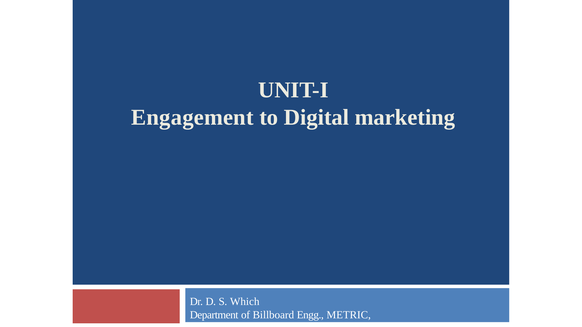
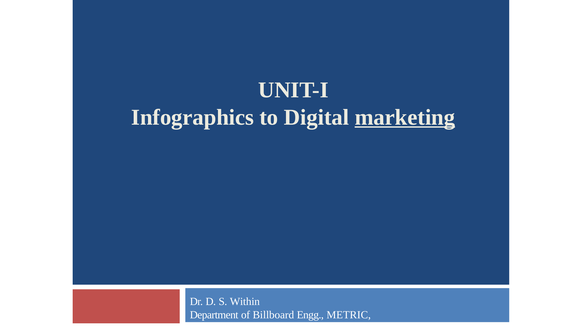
Engagement: Engagement -> Infographics
marketing underline: none -> present
Which: Which -> Within
